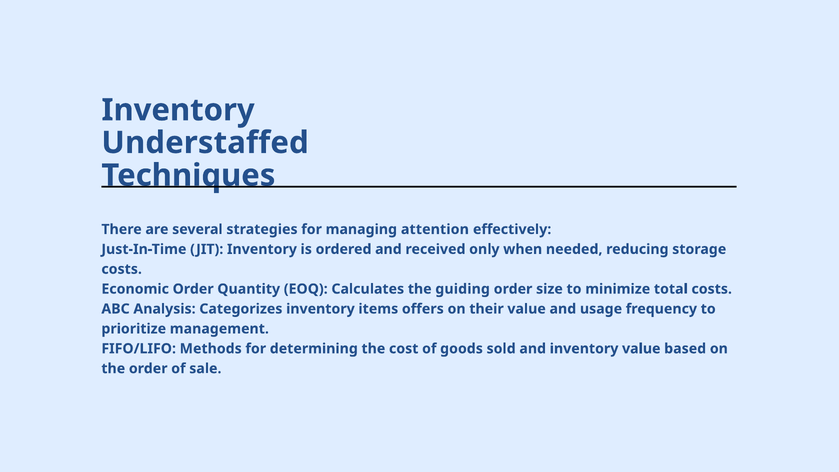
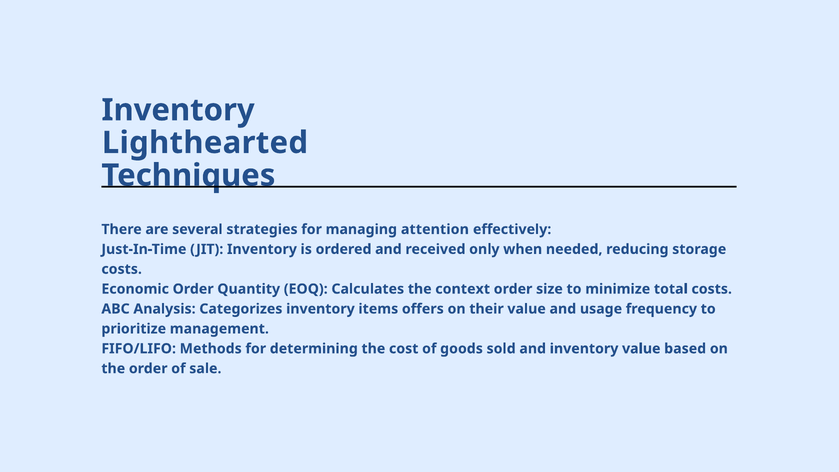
Understaffed: Understaffed -> Lighthearted
guiding: guiding -> context
